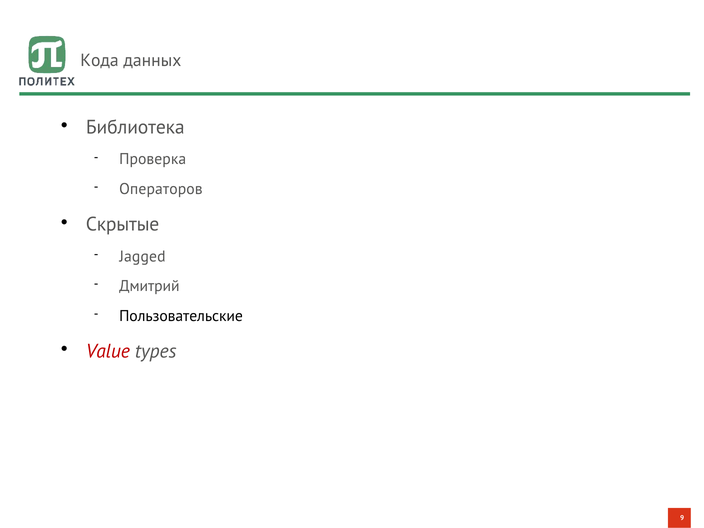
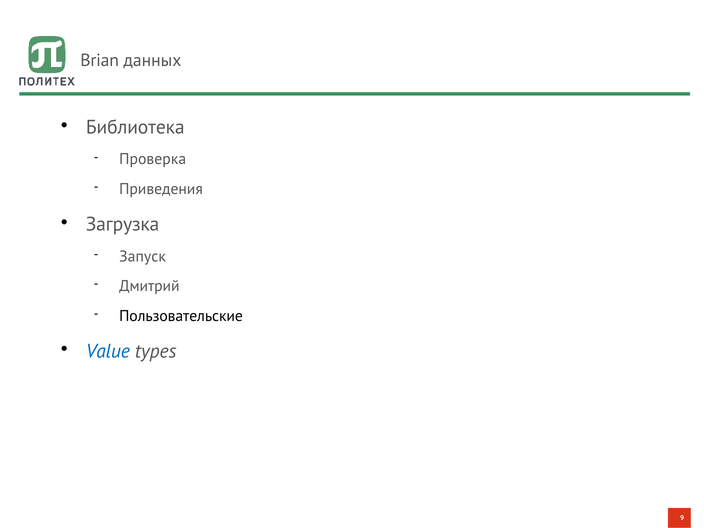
Кода: Кода -> Brian
Операторов: Операторов -> Приведения
Скрытые: Скрытые -> Загрузка
Jagged: Jagged -> Запуск
Value colour: red -> blue
